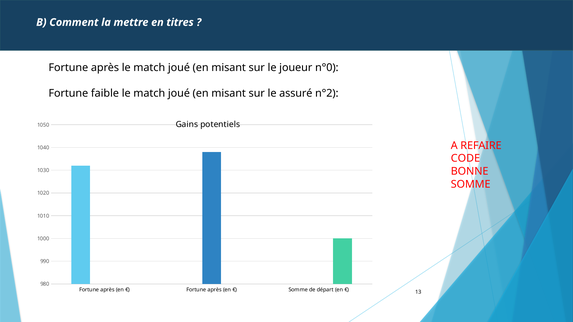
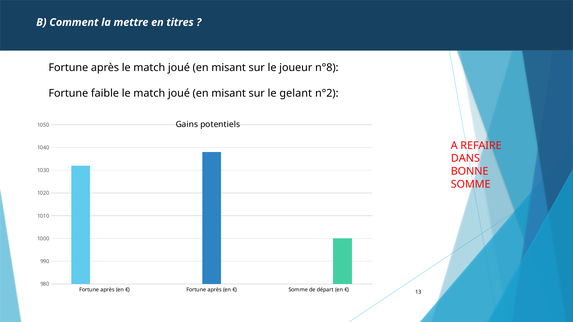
n°0: n°0 -> n°8
assuré: assuré -> gelant
CODE: CODE -> DANS
